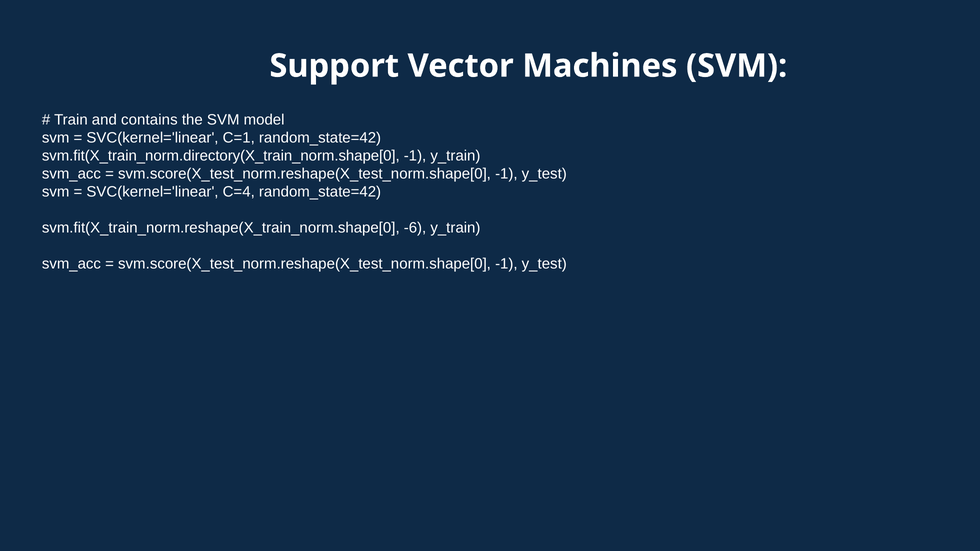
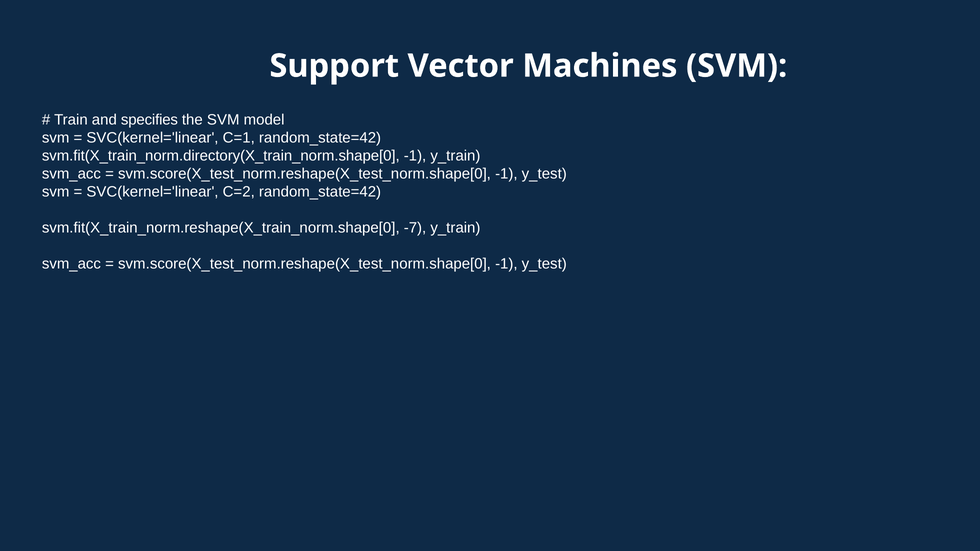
contains: contains -> specifies
C=4: C=4 -> C=2
-6: -6 -> -7
